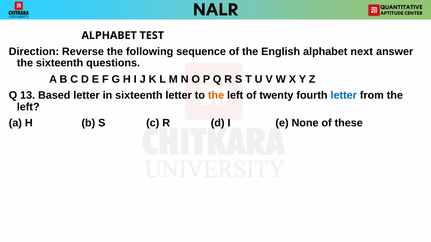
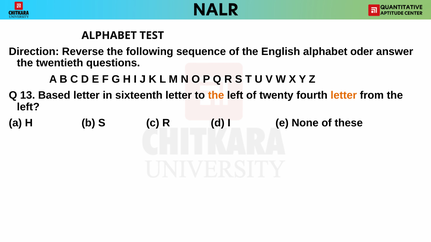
next: next -> oder
the sixteenth: sixteenth -> twentieth
letter at (344, 95) colour: blue -> orange
